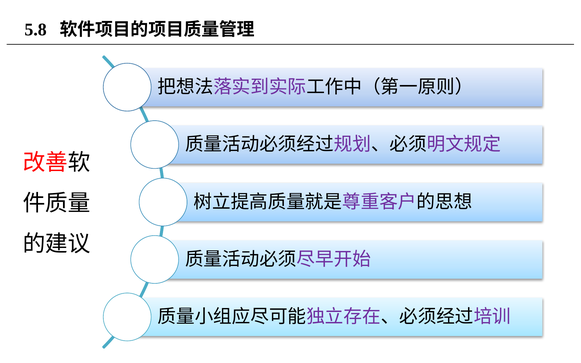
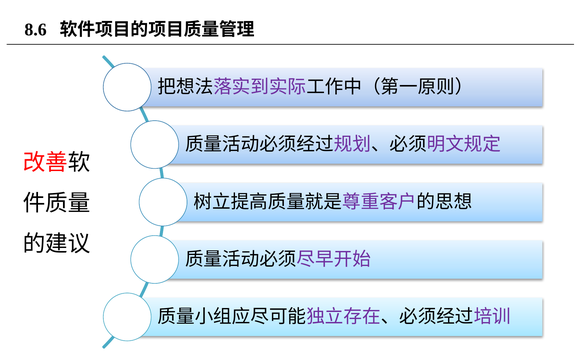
5.8: 5.8 -> 8.6
